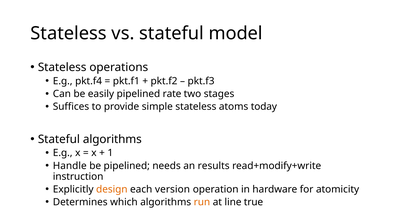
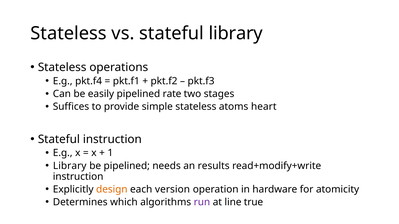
stateful model: model -> library
today: today -> heart
Stateful algorithms: algorithms -> instruction
Handle at (70, 166): Handle -> Library
run colour: orange -> purple
